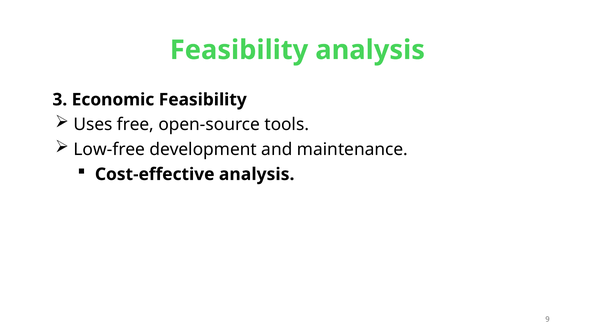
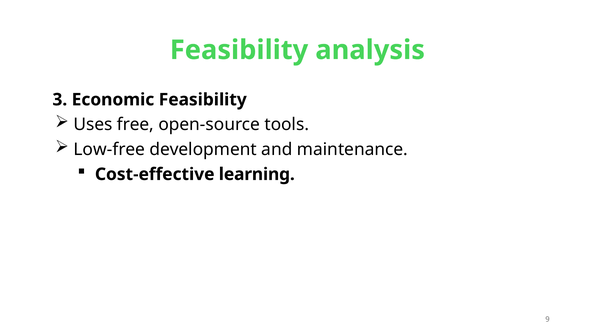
Cost-effective analysis: analysis -> learning
